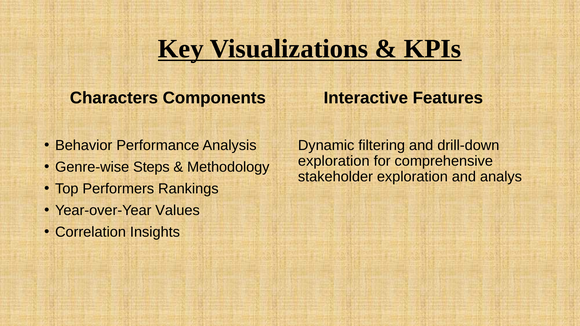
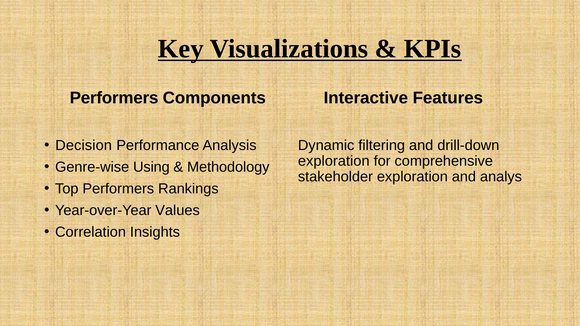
Characters at (114, 98): Characters -> Performers
Behavior: Behavior -> Decision
Steps: Steps -> Using
